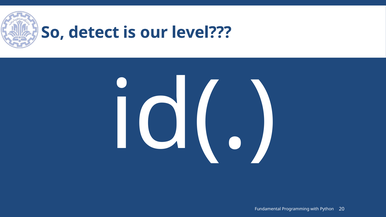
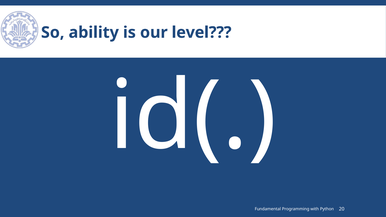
detect: detect -> ability
